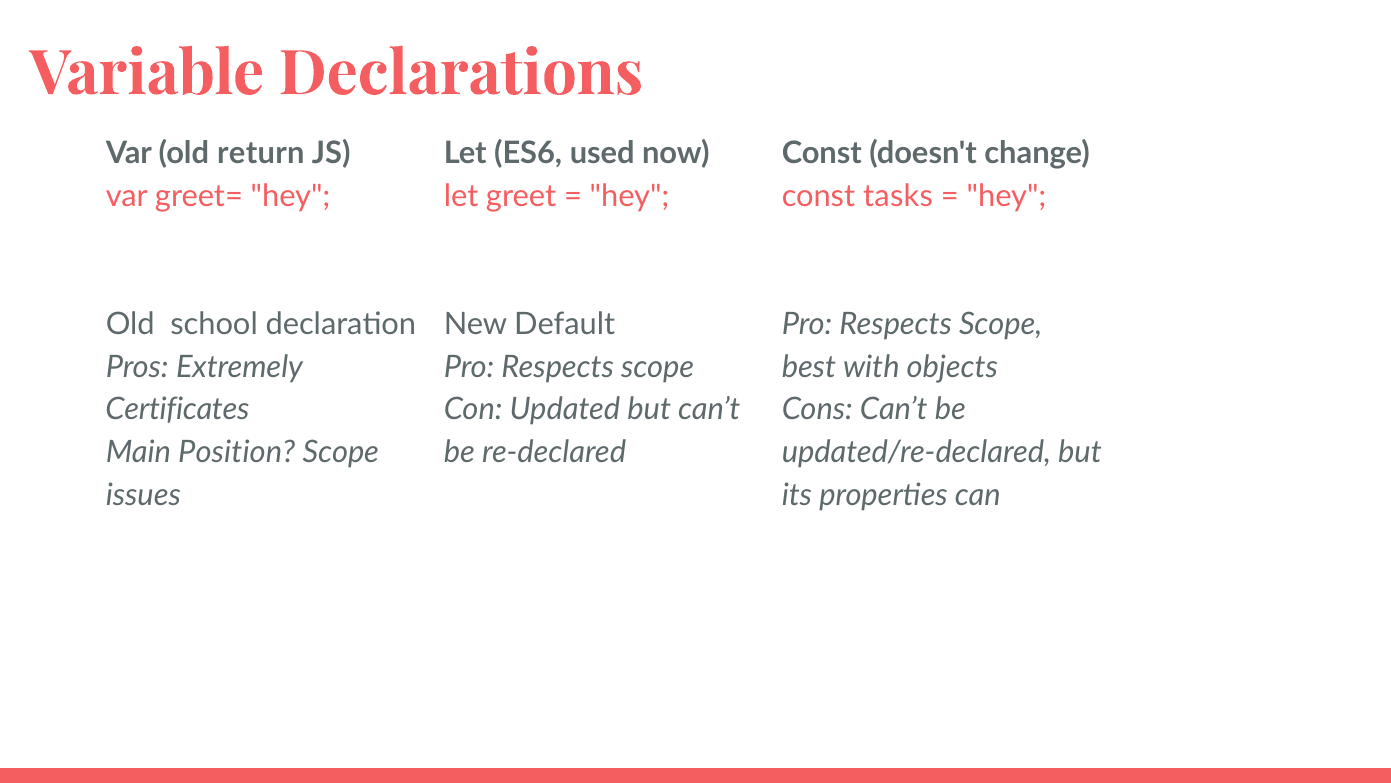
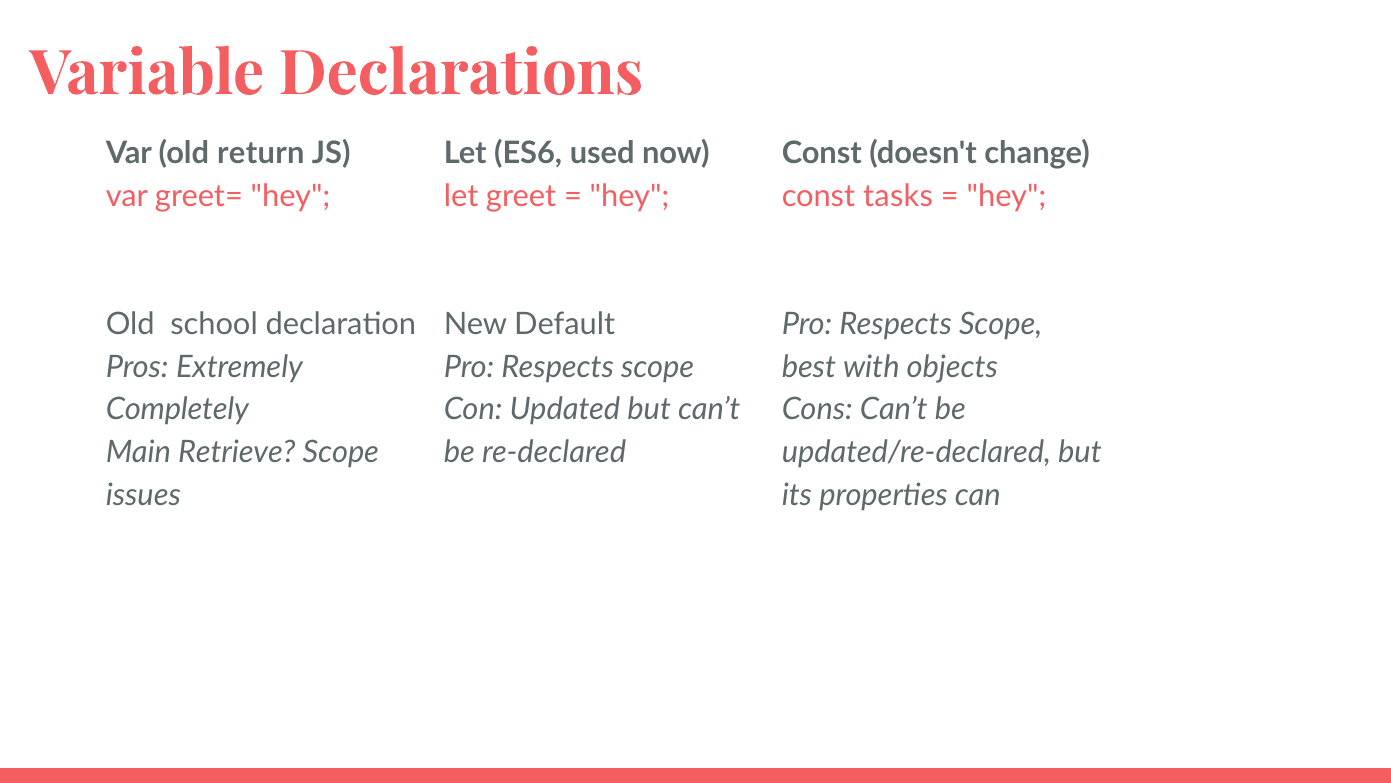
Certificates: Certificates -> Completely
Position: Position -> Retrieve
